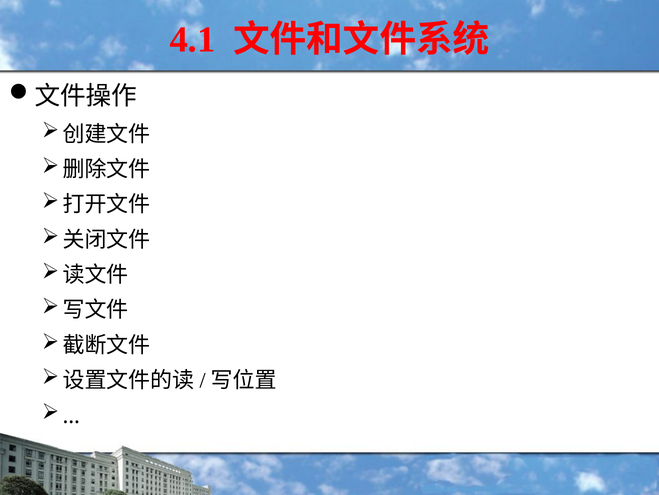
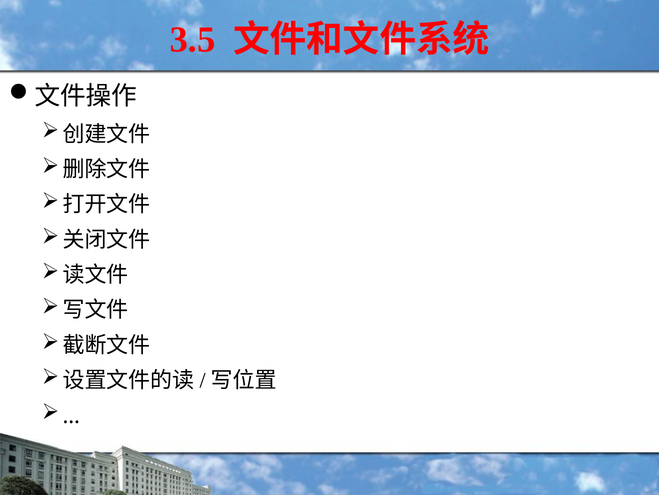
4.1: 4.1 -> 3.5
